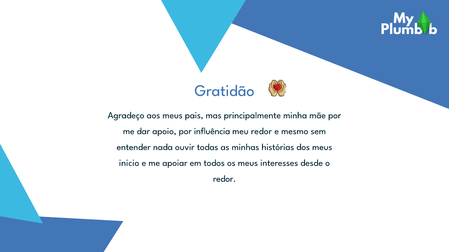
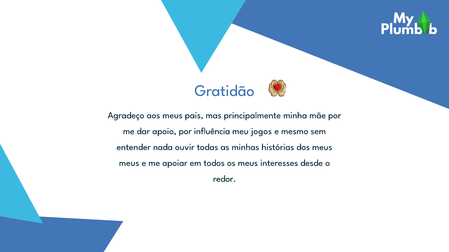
meu redor: redor -> jogos
inicio at (129, 163): inicio -> meus
